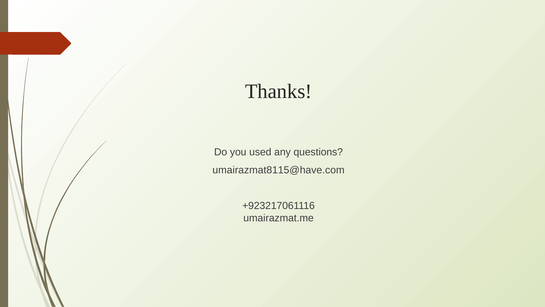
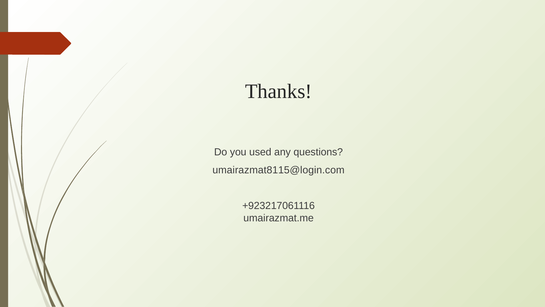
umairazmat8115@have.com: umairazmat8115@have.com -> umairazmat8115@login.com
